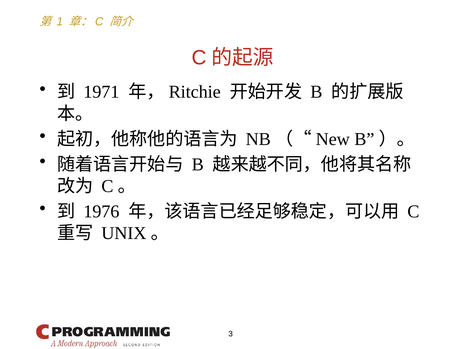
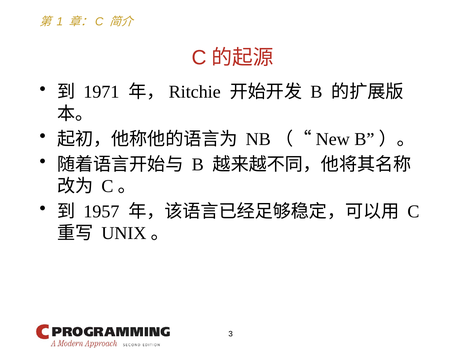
1976: 1976 -> 1957
